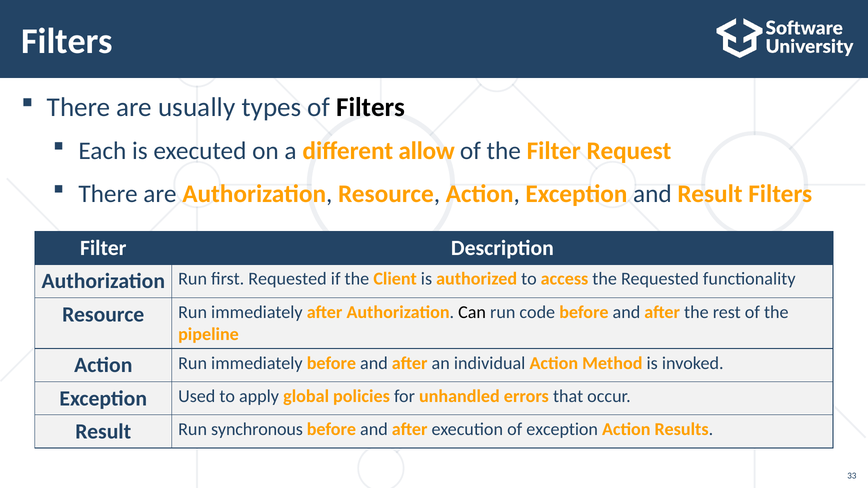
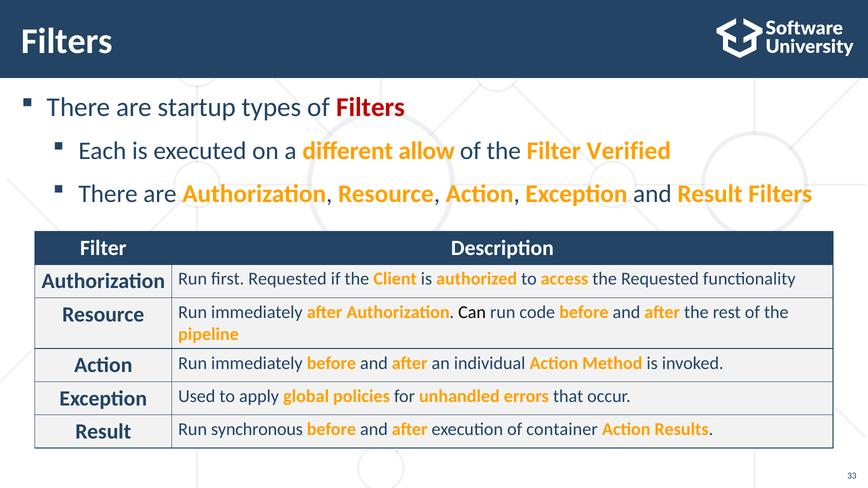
usually: usually -> startup
Filters at (371, 108) colour: black -> red
Request: Request -> Verified
of exception: exception -> container
